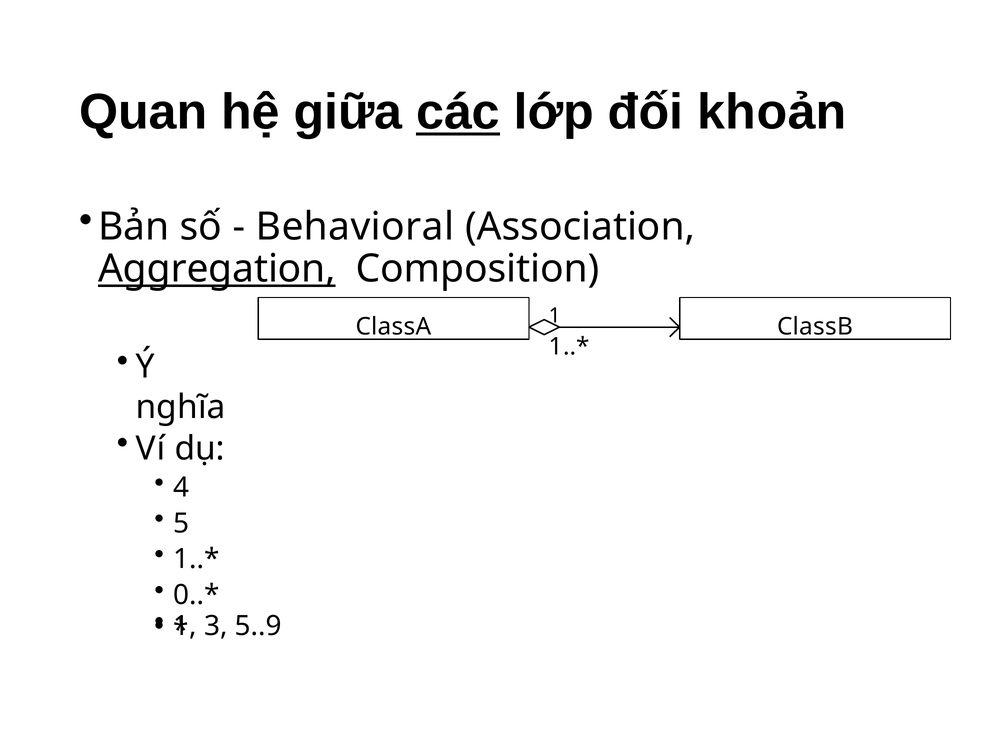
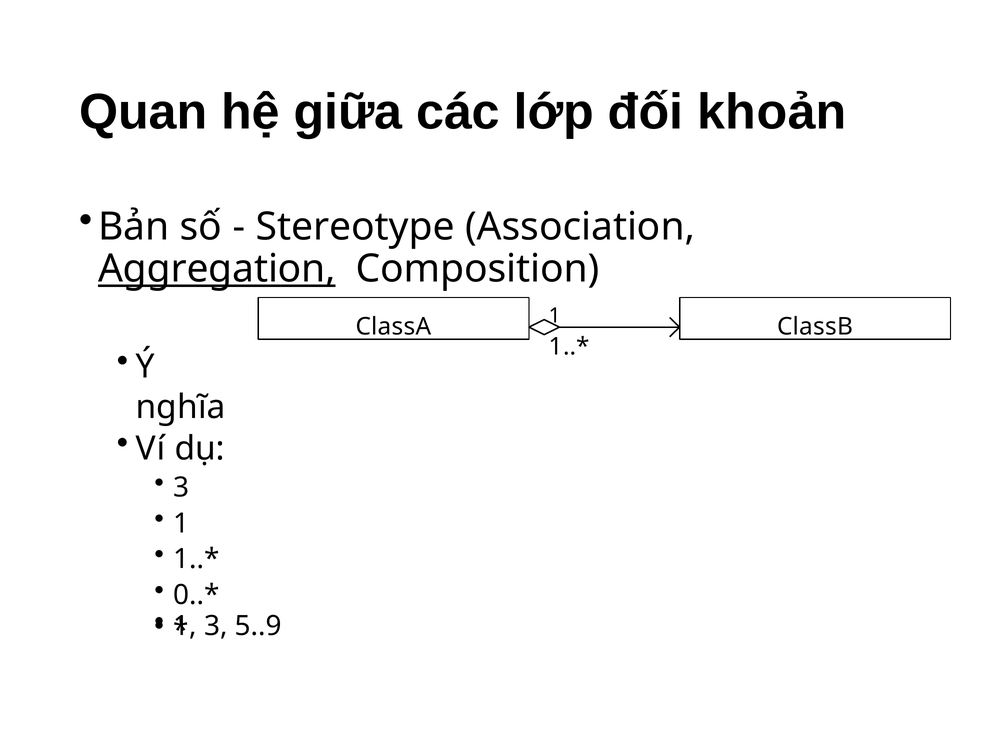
các underline: present -> none
Behavioral: Behavioral -> Stereotype
4 at (181, 488): 4 -> 3
5 at (181, 523): 5 -> 1
